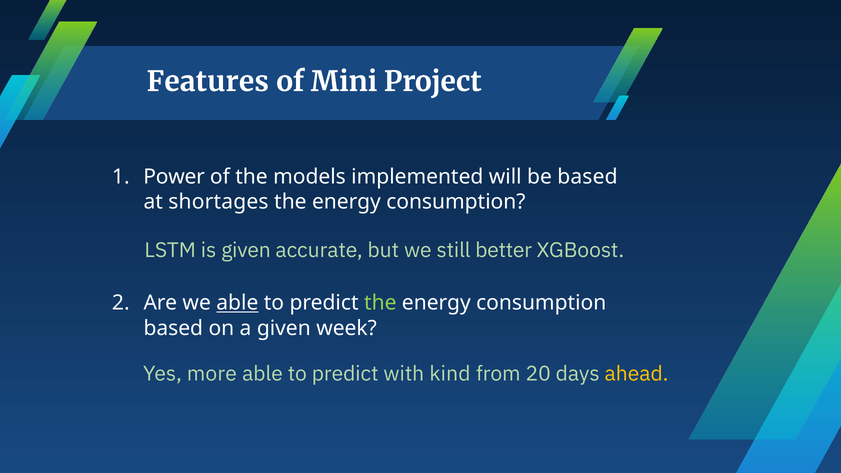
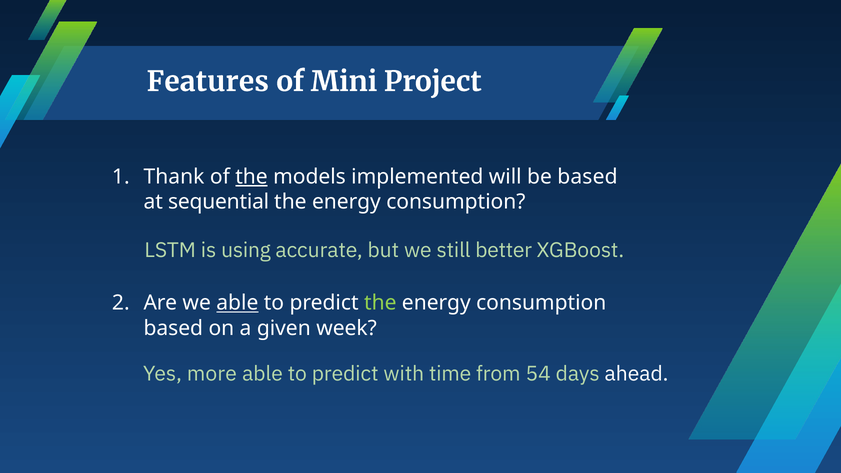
Power: Power -> Thank
the at (251, 177) underline: none -> present
shortages: shortages -> sequential
is given: given -> using
kind: kind -> time
20: 20 -> 54
ahead colour: yellow -> white
